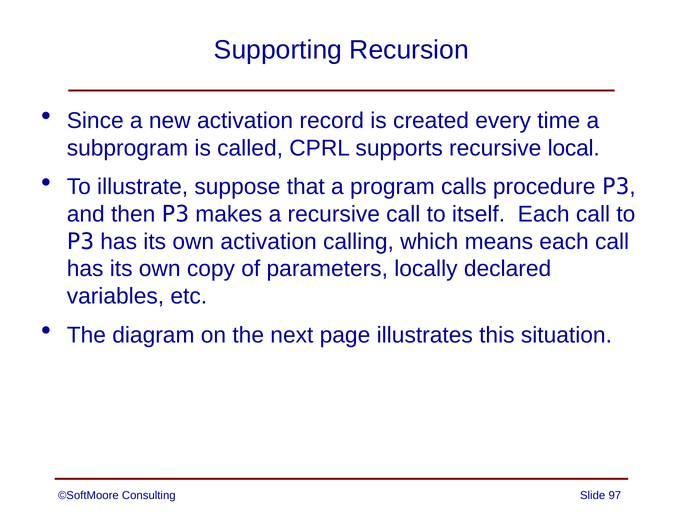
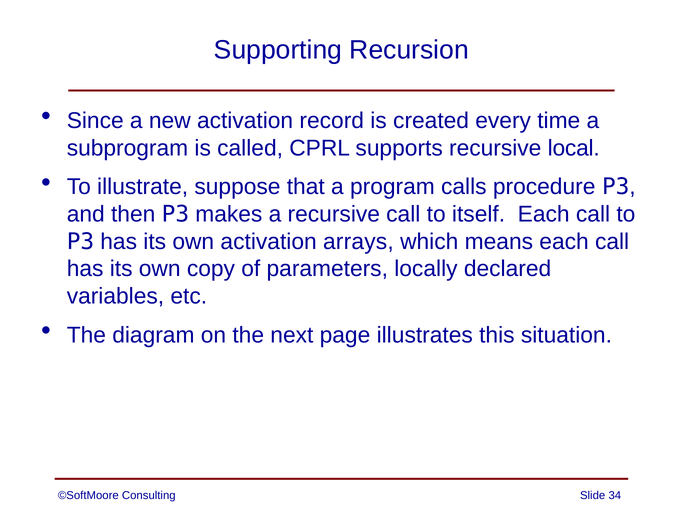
calling: calling -> arrays
97: 97 -> 34
